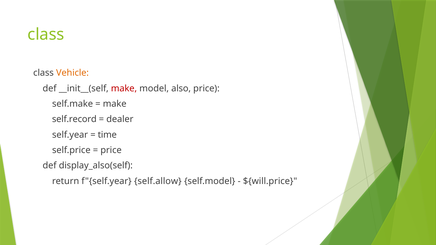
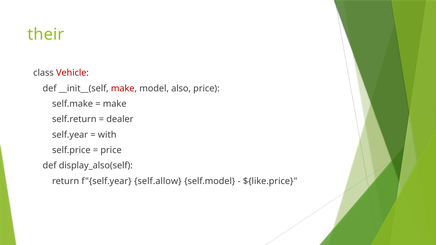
class at (46, 34): class -> their
Vehicle colour: orange -> red
self.record: self.record -> self.return
time: time -> with
${will.price: ${will.price -> ${like.price
